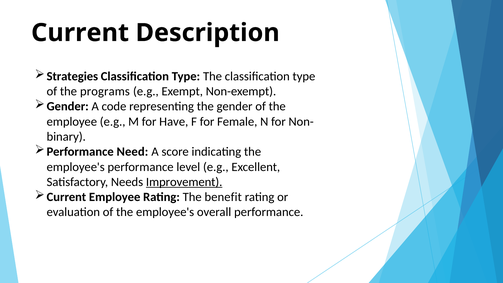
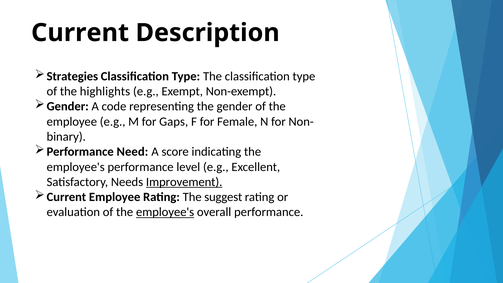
programs: programs -> highlights
Have: Have -> Gaps
benefit: benefit -> suggest
employee's at (165, 212) underline: none -> present
